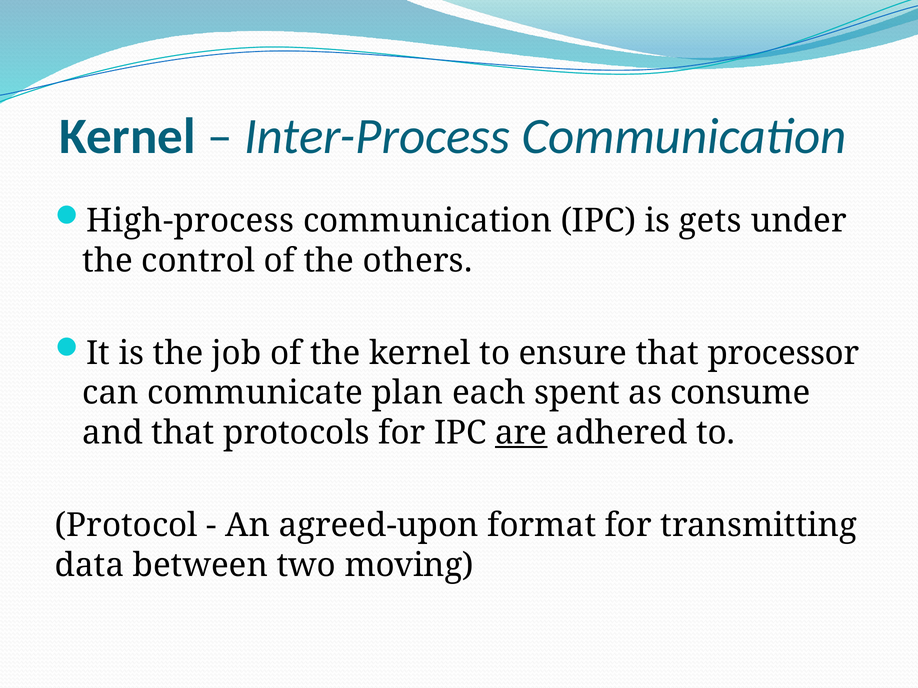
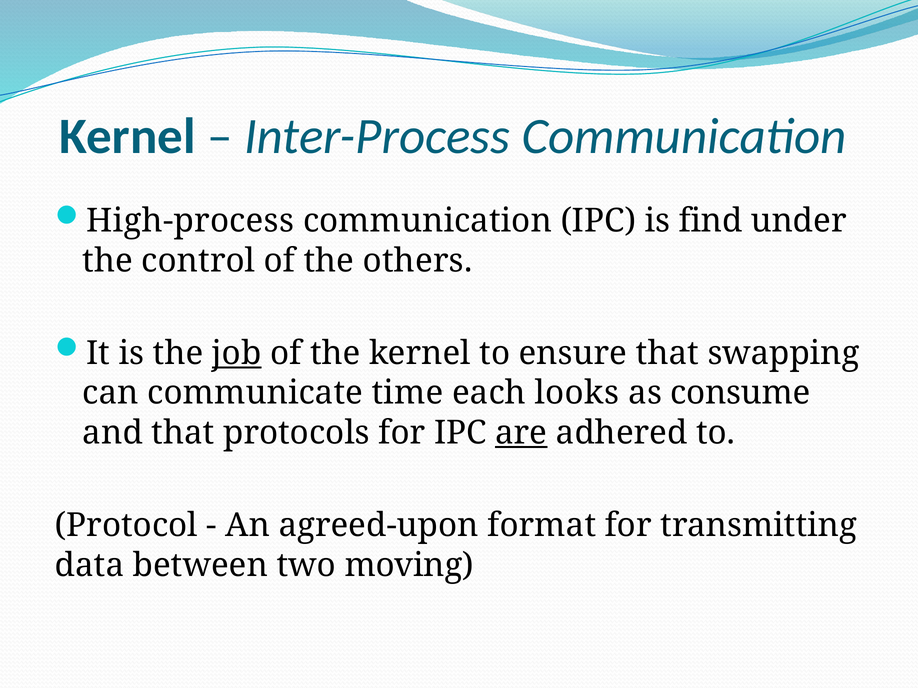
gets: gets -> find
job underline: none -> present
processor: processor -> swapping
plan: plan -> time
spent: spent -> looks
